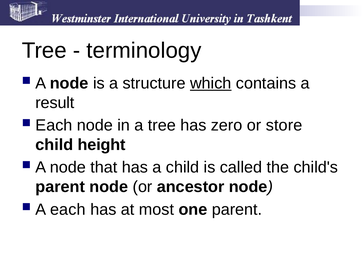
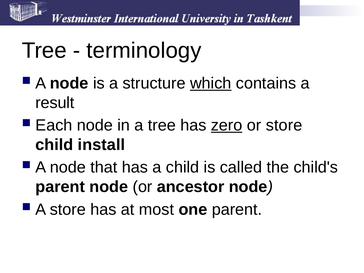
zero underline: none -> present
height: height -> install
A each: each -> store
